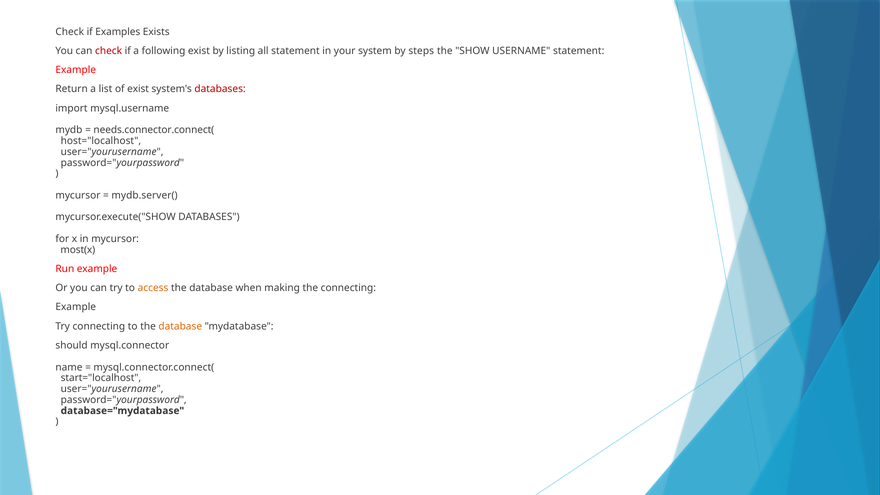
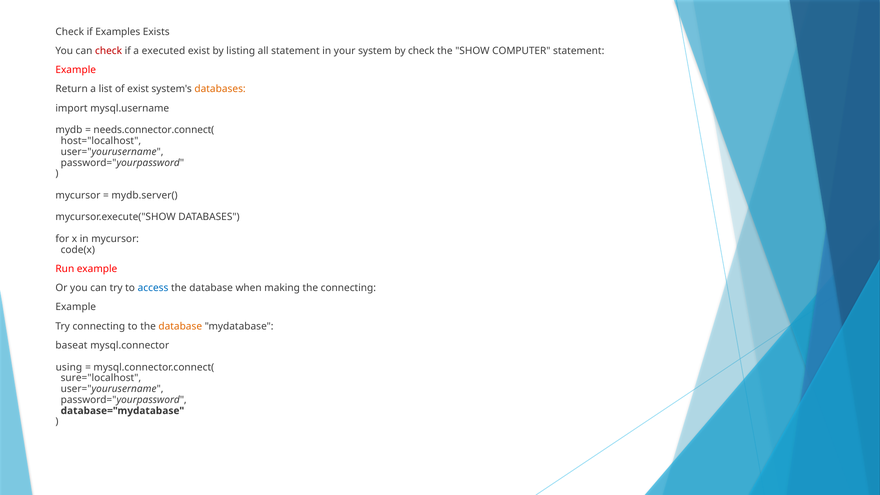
following: following -> executed
by steps: steps -> check
USERNAME: USERNAME -> COMPUTER
databases at (220, 89) colour: red -> orange
most(x: most(x -> code(x
access colour: orange -> blue
should: should -> baseat
name: name -> using
start="localhost: start="localhost -> sure="localhost
